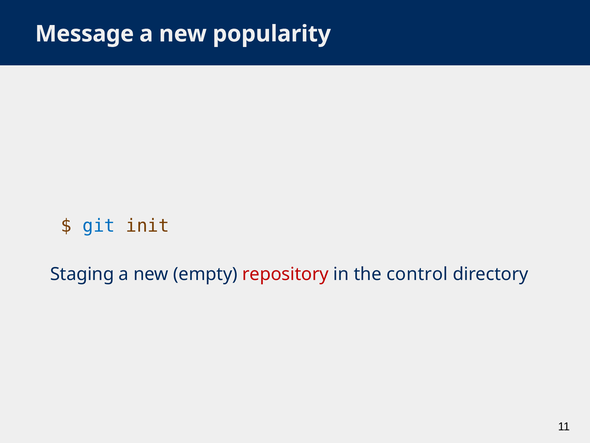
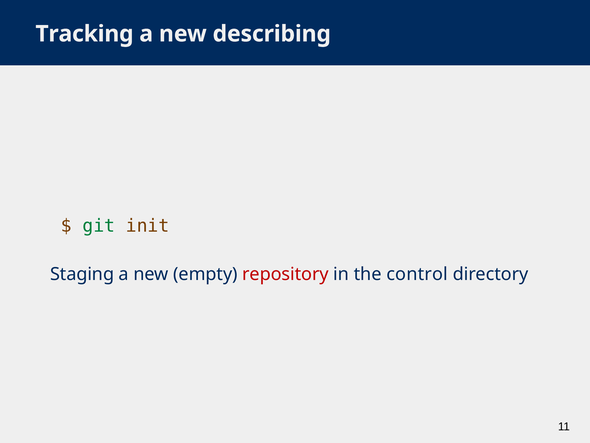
Message: Message -> Tracking
popularity: popularity -> describing
git colour: blue -> green
